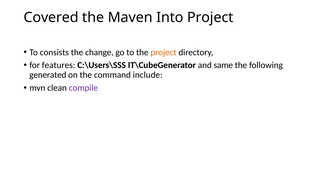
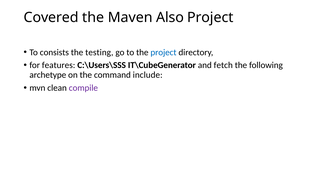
Into: Into -> Also
change: change -> testing
project at (163, 52) colour: orange -> blue
same: same -> fetch
generated: generated -> archetype
